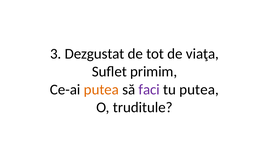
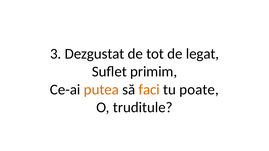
viaţa: viaţa -> legat
faci colour: purple -> orange
tu putea: putea -> poate
